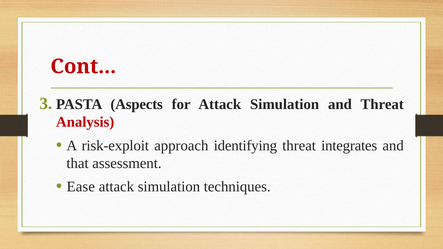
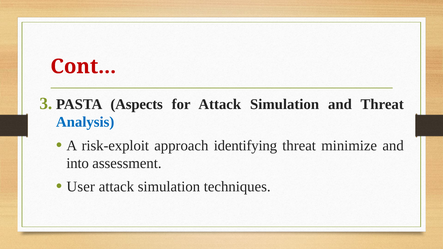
Analysis colour: red -> blue
integrates: integrates -> minimize
that: that -> into
Ease: Ease -> User
